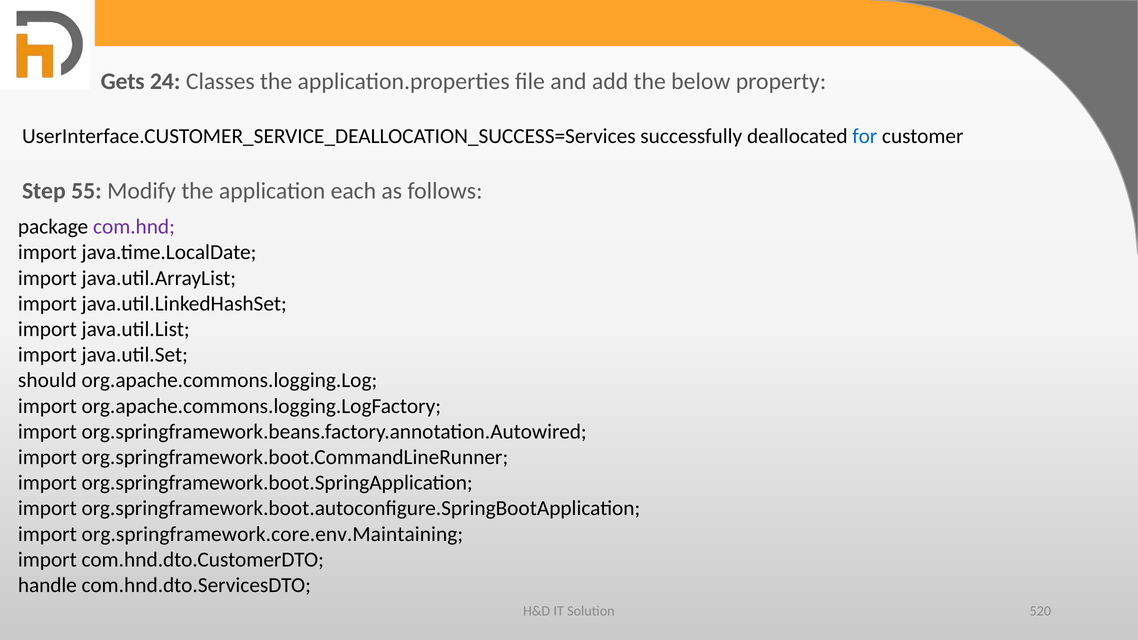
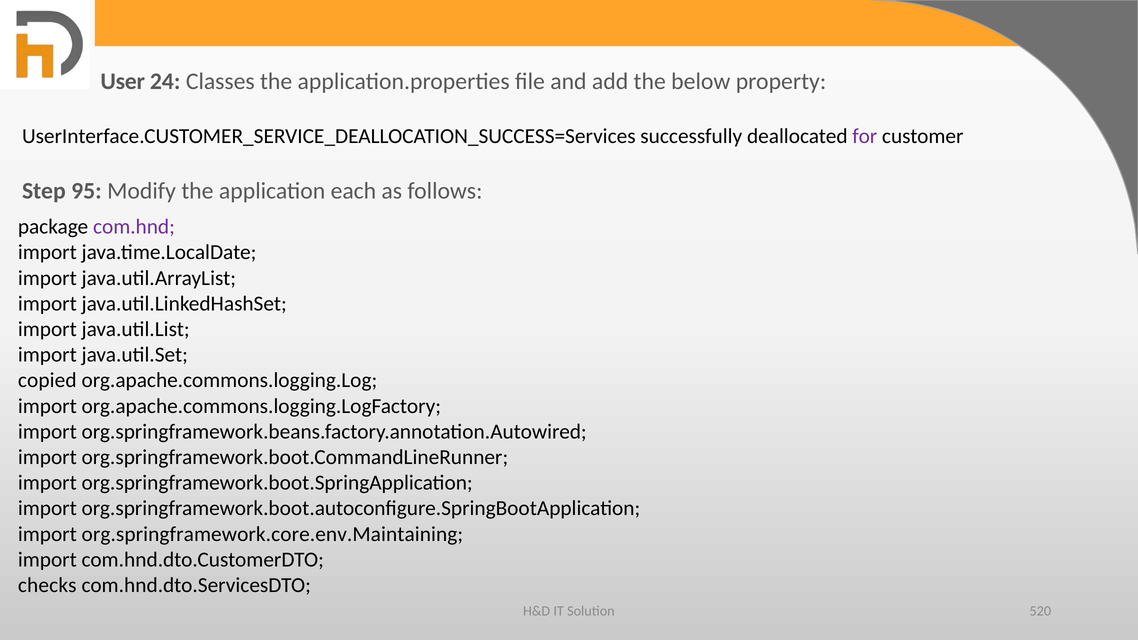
Gets: Gets -> User
for colour: blue -> purple
55: 55 -> 95
should: should -> copied
handle: handle -> checks
